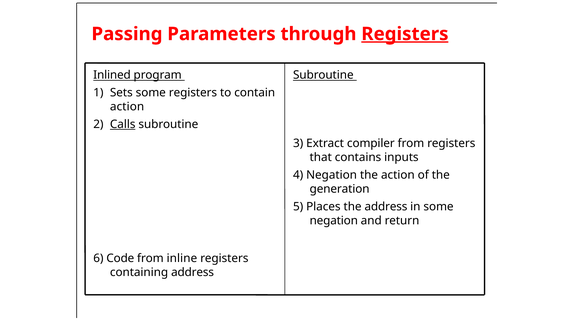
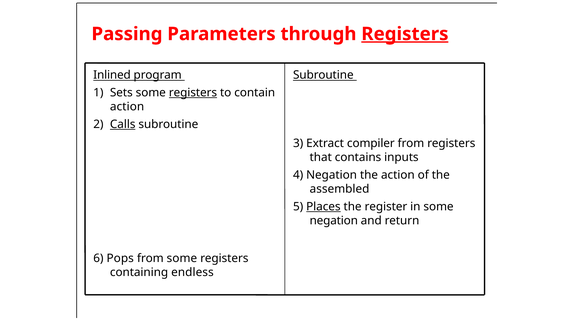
registers at (193, 93) underline: none -> present
generation: generation -> assembled
Places underline: none -> present
the address: address -> register
Code: Code -> Pops
from inline: inline -> some
containing address: address -> endless
